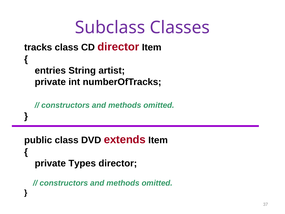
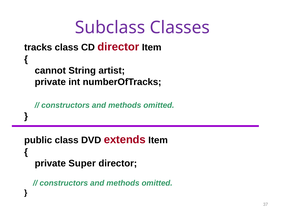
entries: entries -> cannot
Types: Types -> Super
